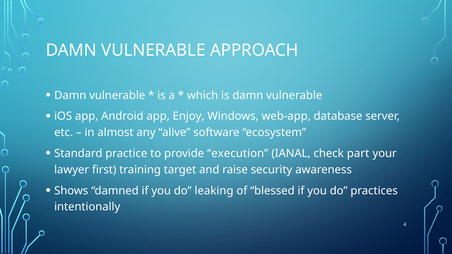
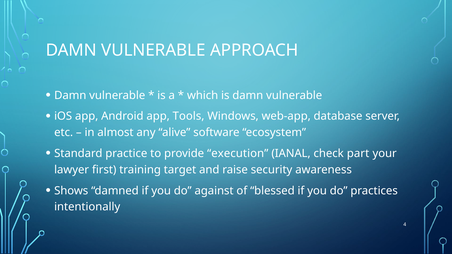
Enjoy: Enjoy -> Tools
leaking: leaking -> against
